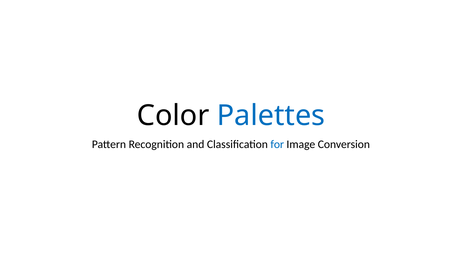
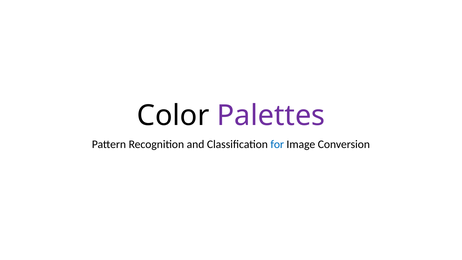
Palettes colour: blue -> purple
